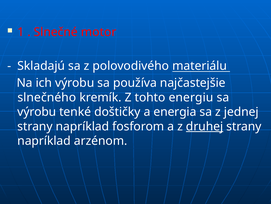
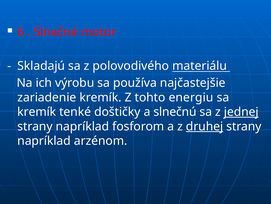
1: 1 -> 6
slnečného: slnečného -> zariadenie
výrobu at (37, 112): výrobu -> kremík
energia: energia -> slnečnú
jednej underline: none -> present
